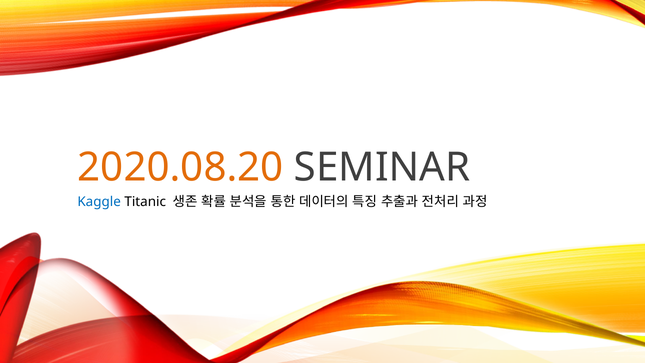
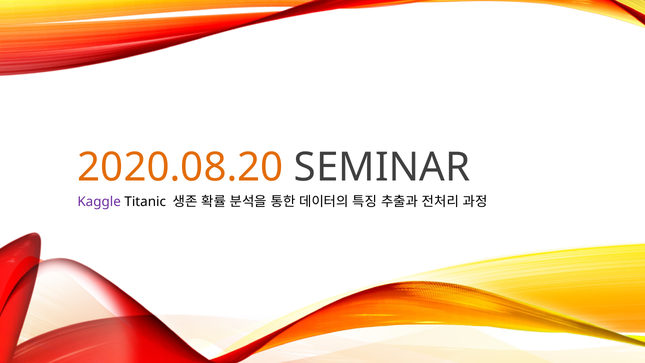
Kaggle colour: blue -> purple
